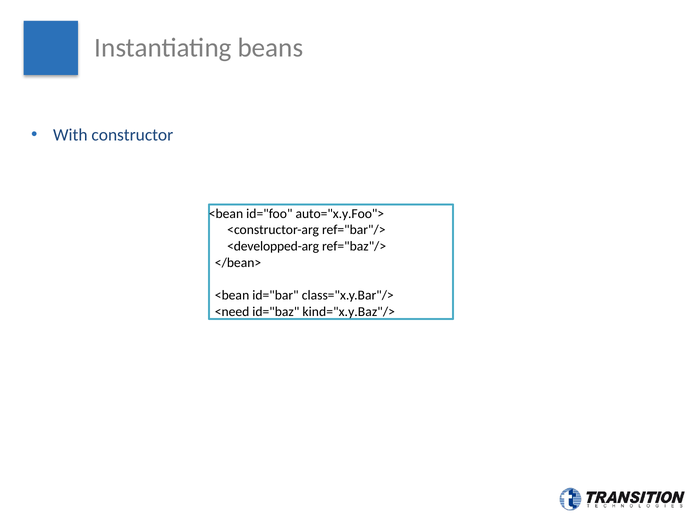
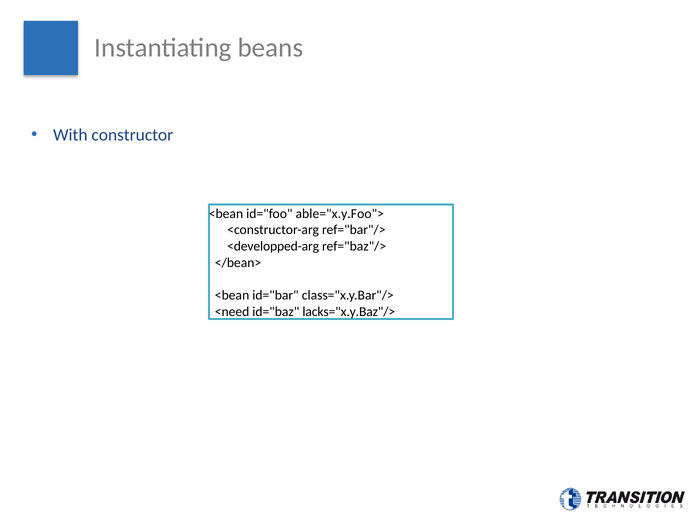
auto="x.y.Foo">: auto="x.y.Foo"> -> able="x.y.Foo">
kind="x.y.Baz"/>: kind="x.y.Baz"/> -> lacks="x.y.Baz"/>
